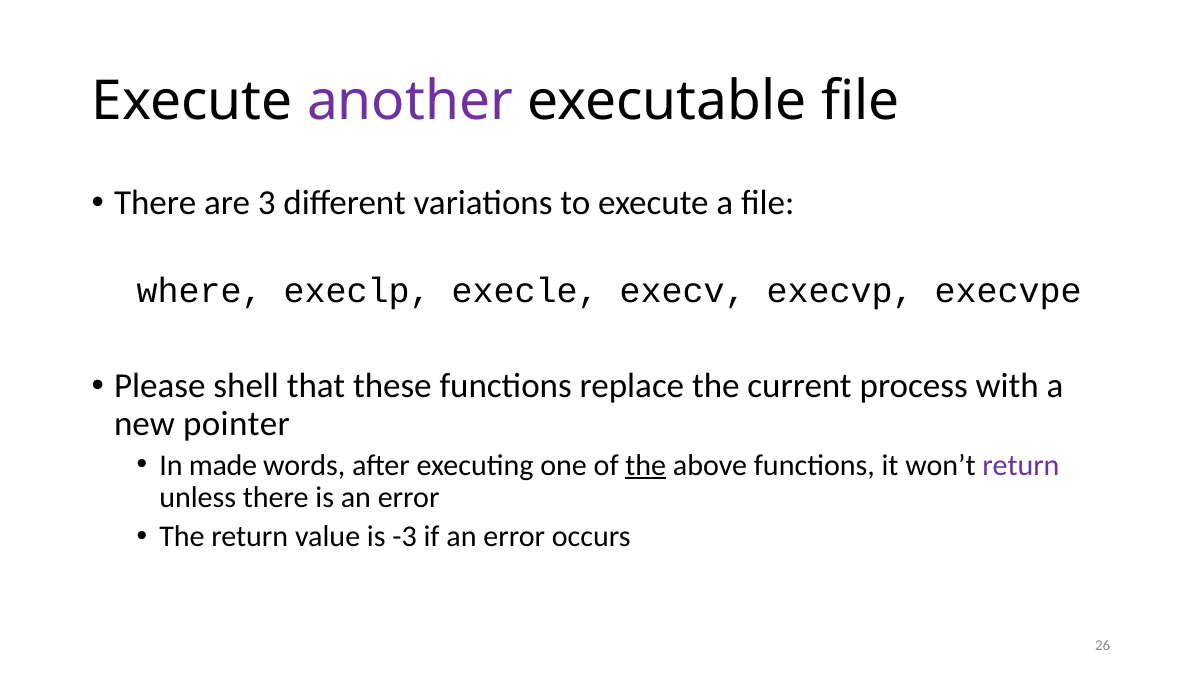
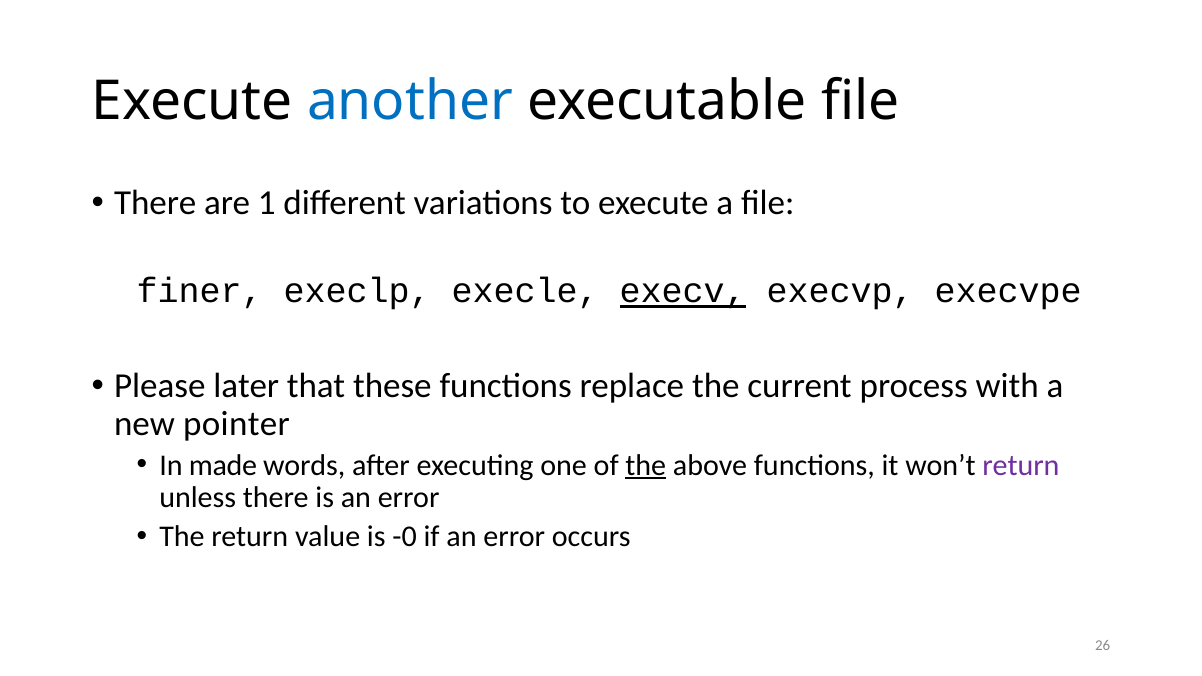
another colour: purple -> blue
3: 3 -> 1
where: where -> finer
execv underline: none -> present
shell: shell -> later
-3: -3 -> -0
